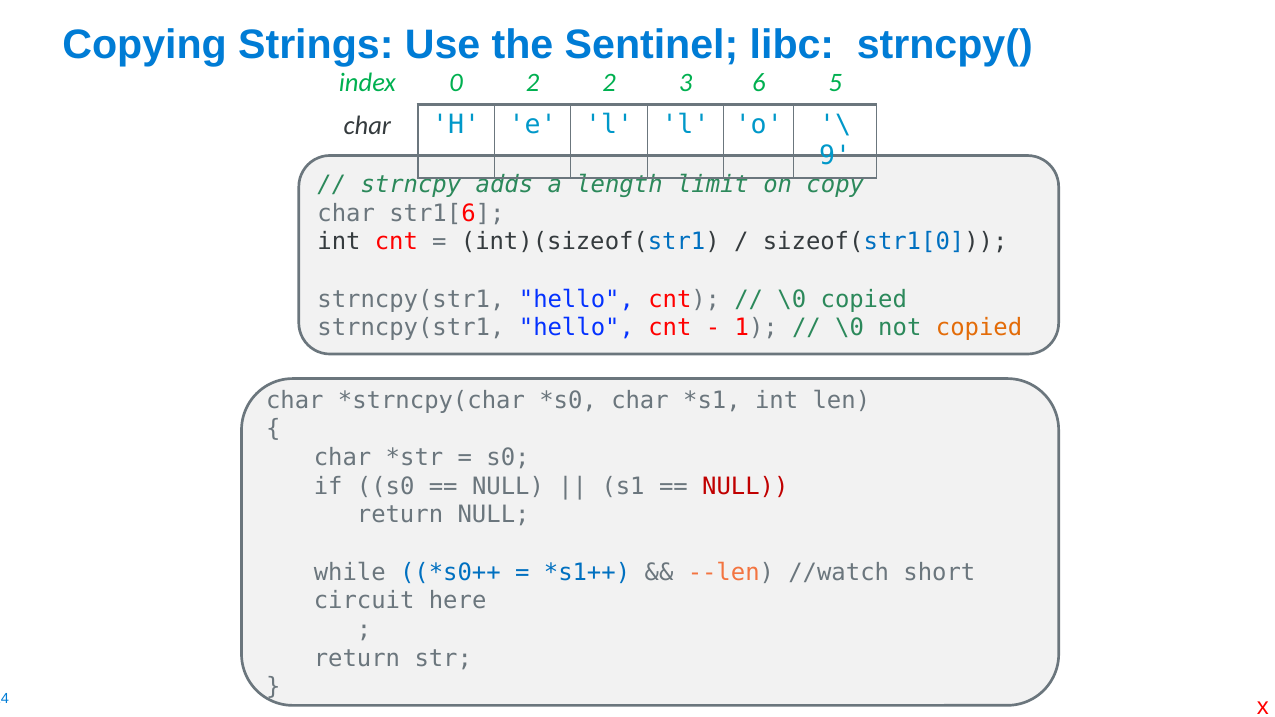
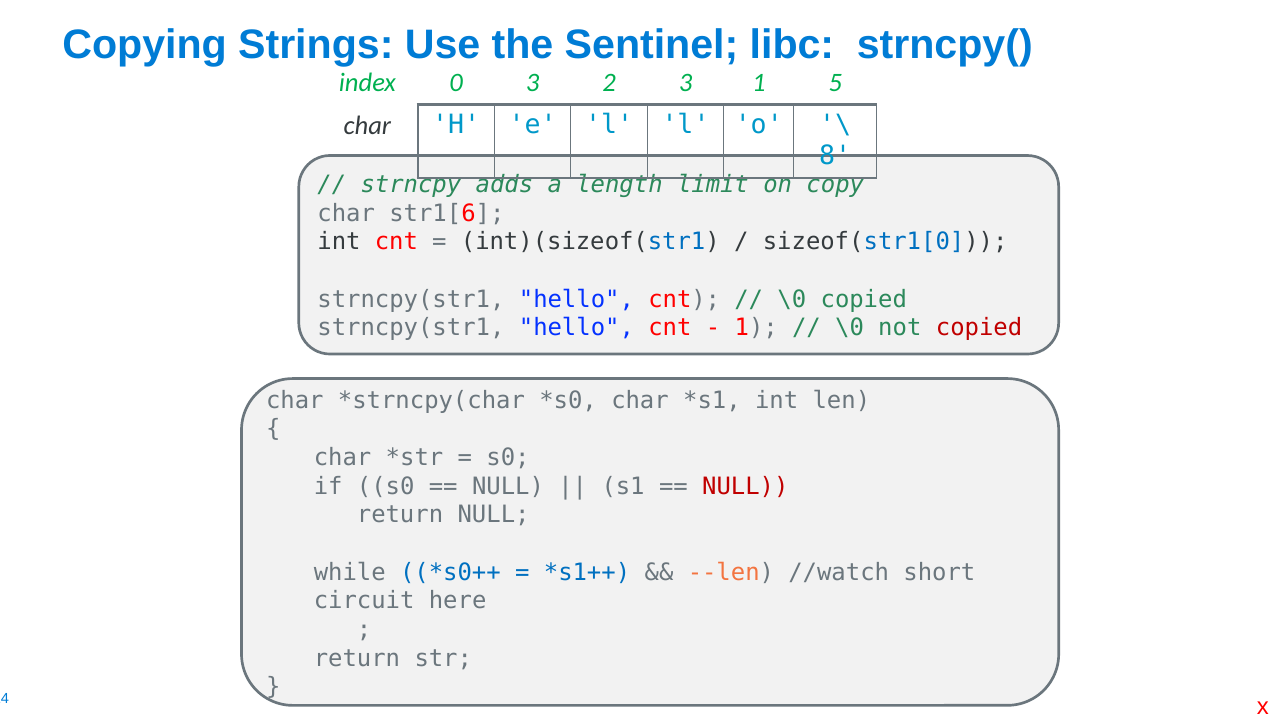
0 2: 2 -> 3
3 6: 6 -> 1
9: 9 -> 8
copied at (979, 328) colour: orange -> red
